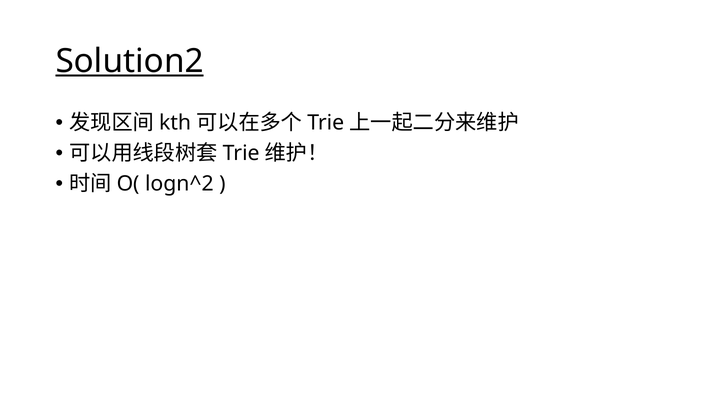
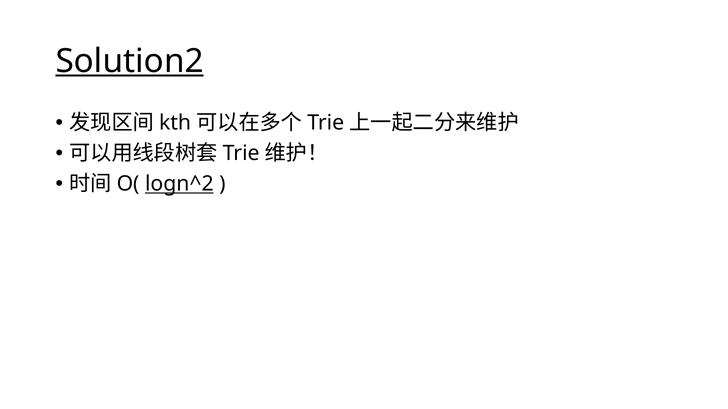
logn^2 underline: none -> present
